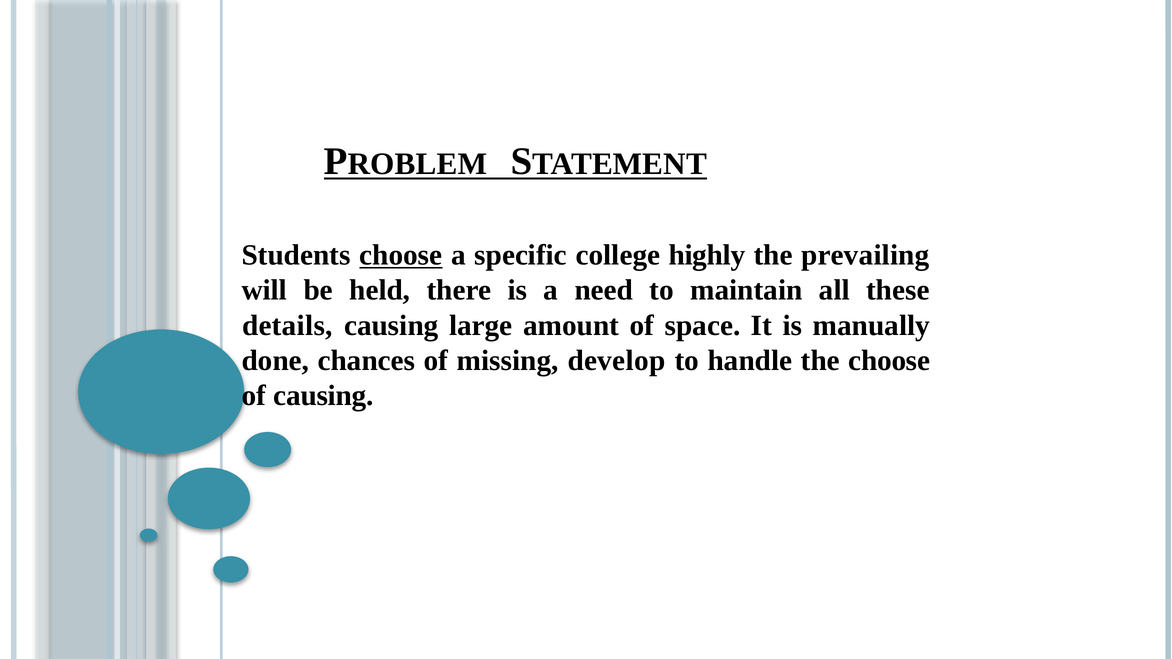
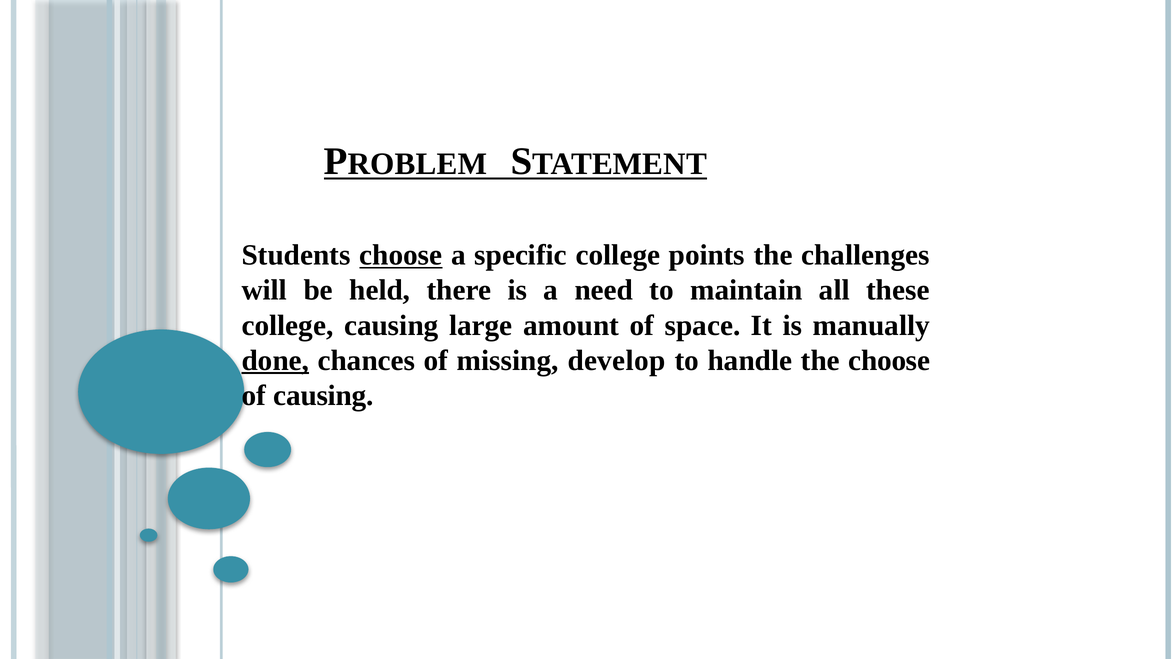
highly: highly -> points
prevailing: prevailing -> challenges
details at (287, 325): details -> college
done underline: none -> present
